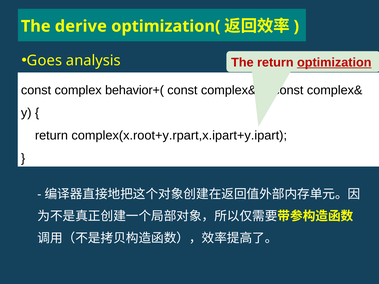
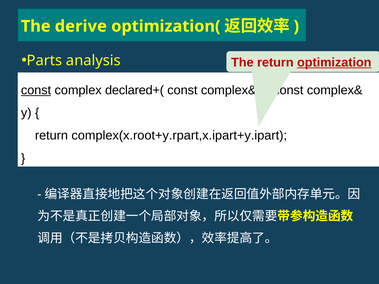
Goes: Goes -> Parts
const at (36, 90) underline: none -> present
behavior+(: behavior+( -> declared+(
